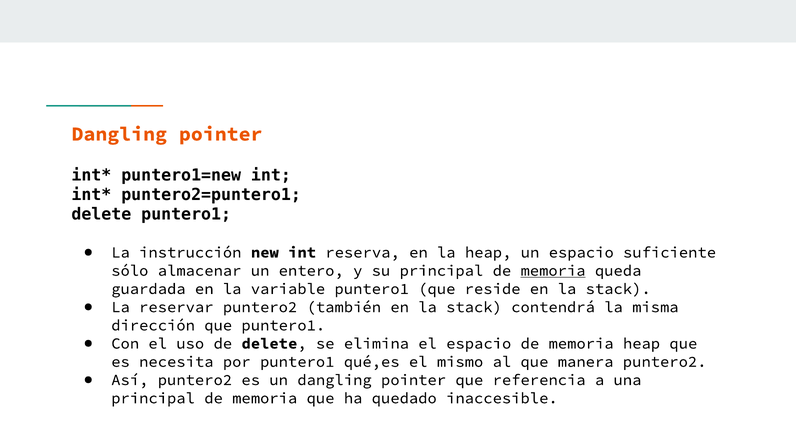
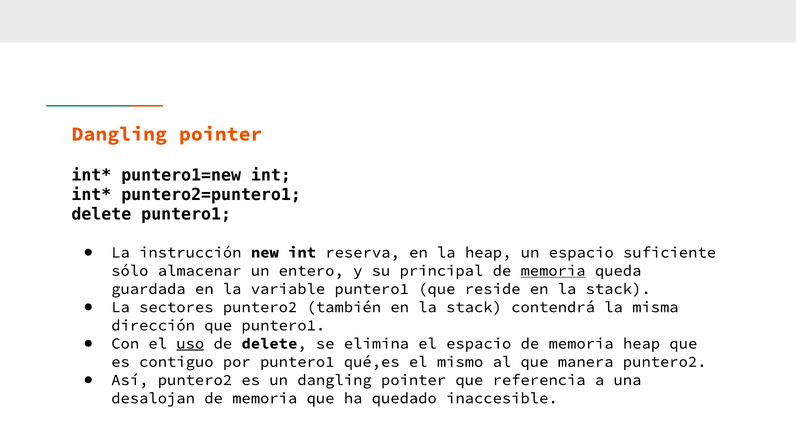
reservar: reservar -> sectores
uso underline: none -> present
necesita: necesita -> contiguo
principal at (153, 398): principal -> desalojan
